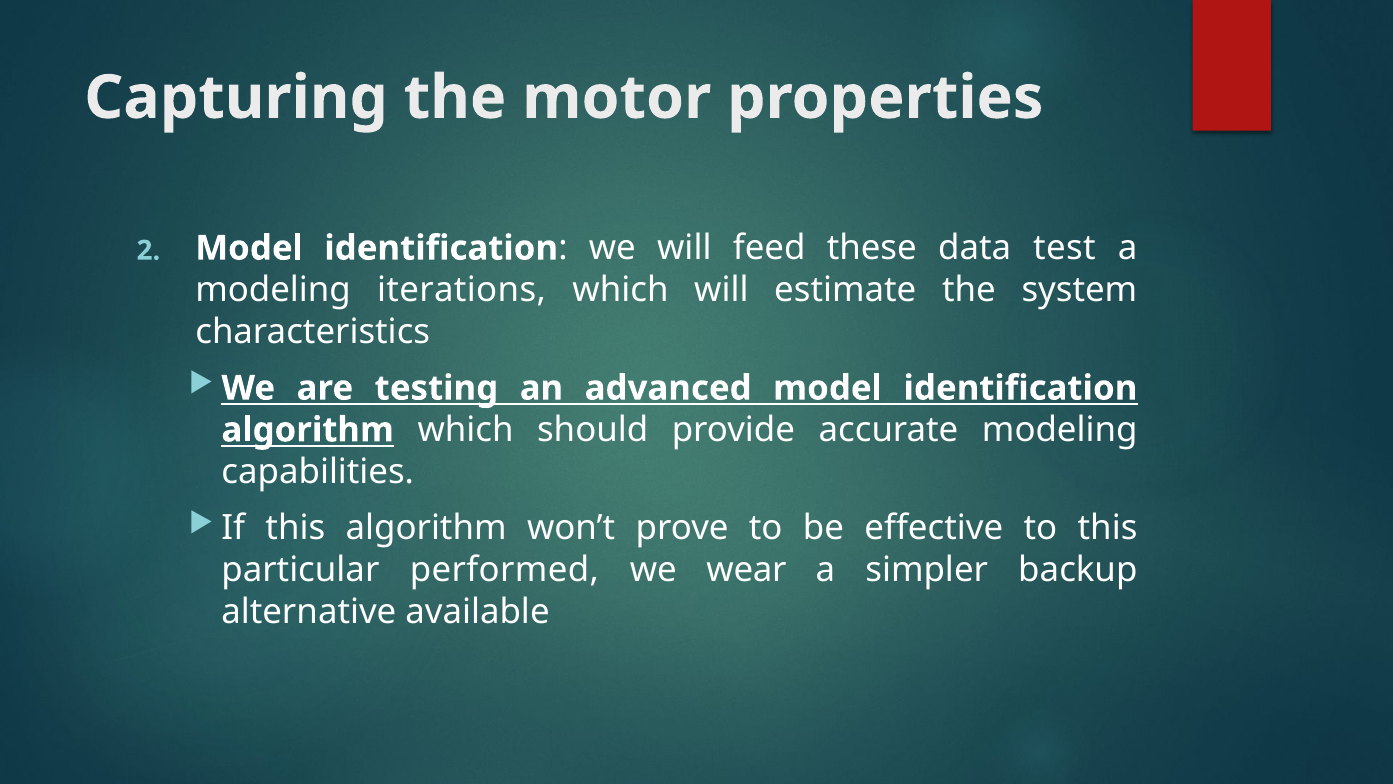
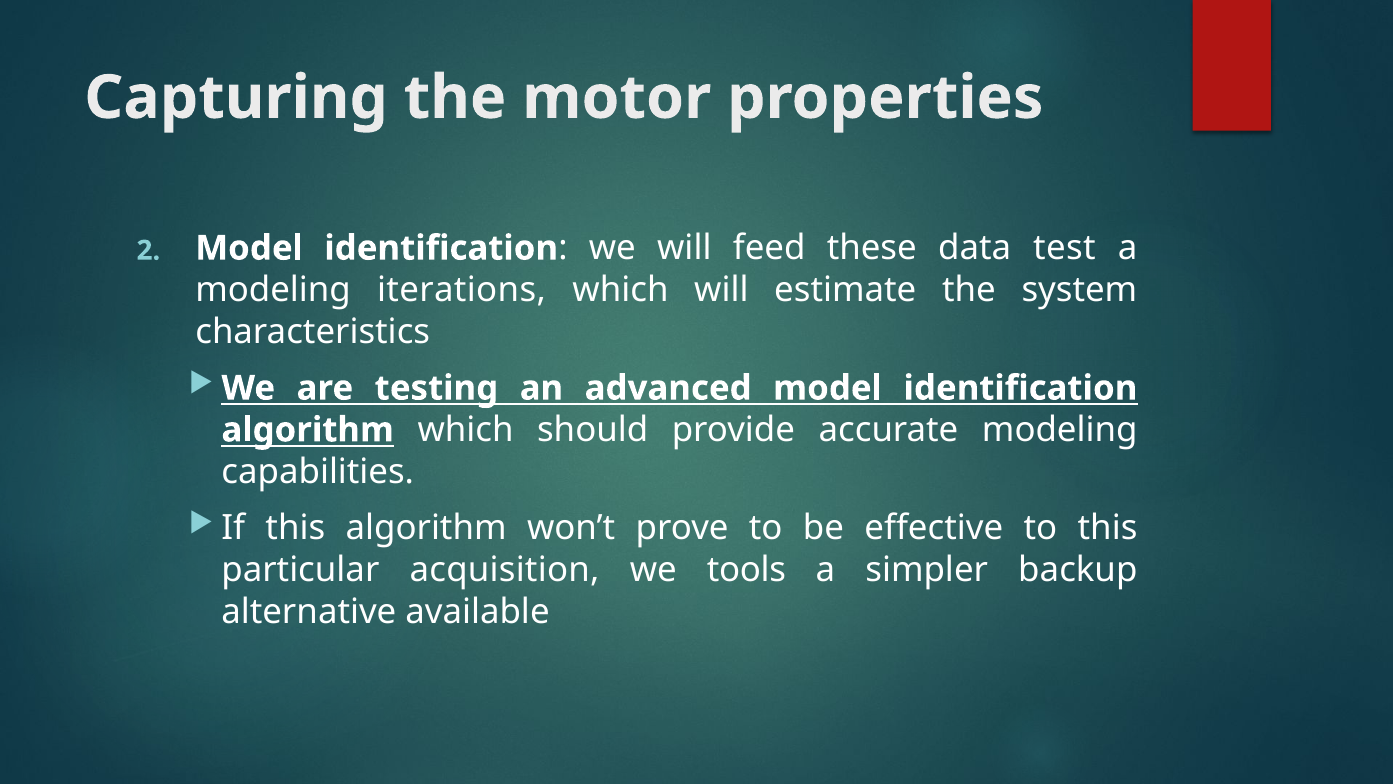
performed: performed -> acquisition
wear: wear -> tools
